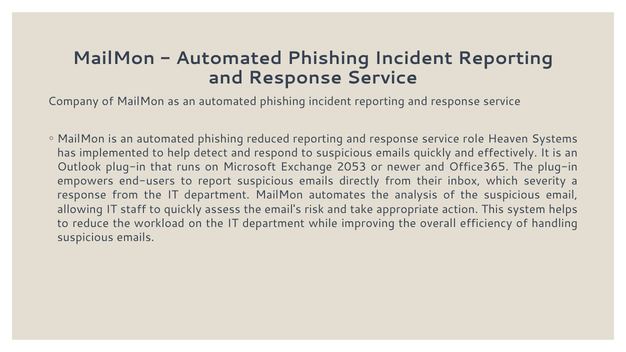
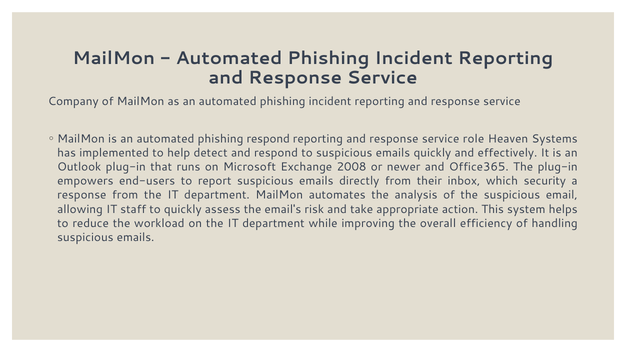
phishing reduced: reduced -> respond
2053: 2053 -> 2008
severity: severity -> security
